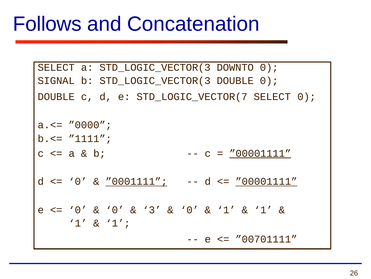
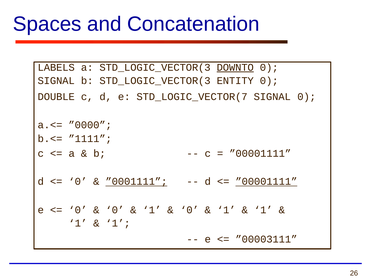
Follows: Follows -> Spaces
SELECT at (56, 67): SELECT -> LABELS
DOWNTO underline: none -> present
DOUBLE at (235, 80): DOUBLE -> ENTITY
SELECT at (272, 96): SELECT -> SIGNAL
”00001111 at (260, 153) underline: present -> none
3 at (152, 209): 3 -> 1
”00701111: ”00701111 -> ”00003111
